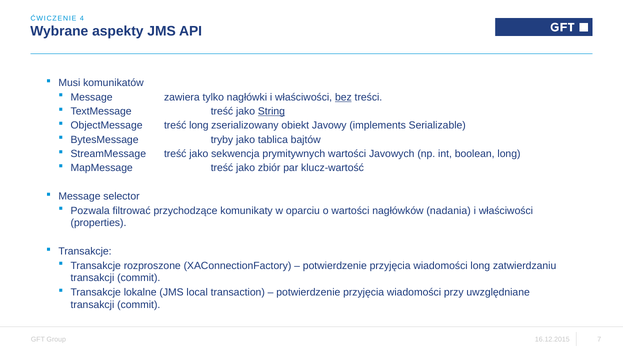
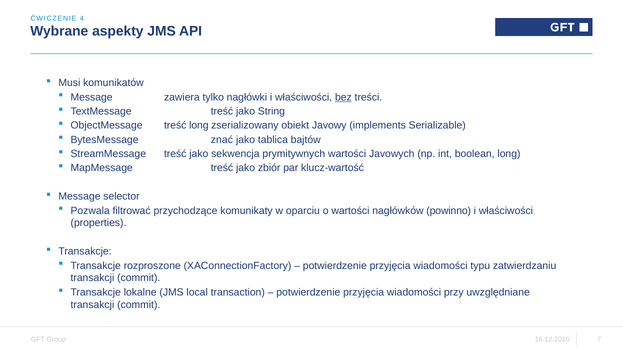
String underline: present -> none
tryby: tryby -> znać
nadania: nadania -> powinno
wiadomości long: long -> typu
